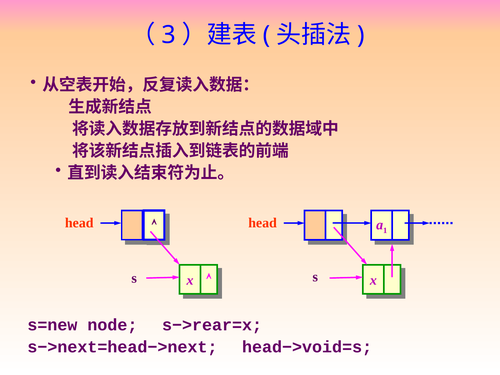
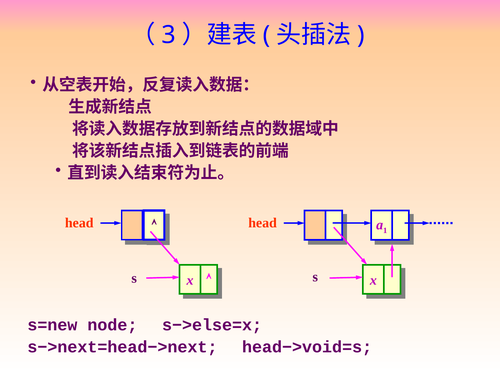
s−>rear=x: s−>rear=x -> s−>else=x
